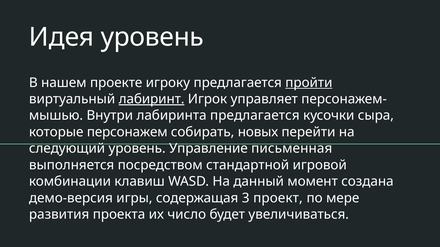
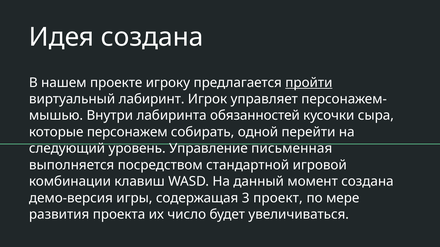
Идея уровень: уровень -> создана
лабиринт underline: present -> none
лабиринта предлагается: предлагается -> обязанностей
новых: новых -> одной
